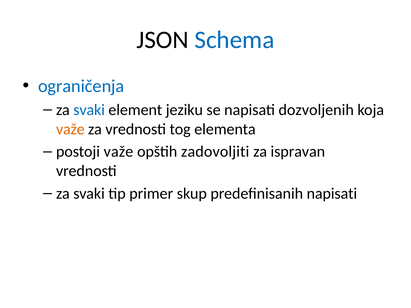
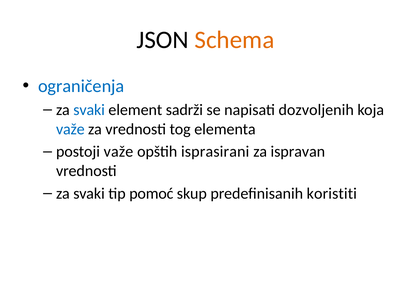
Schema colour: blue -> orange
jeziku: jeziku -> sadrži
važe at (70, 129) colour: orange -> blue
zadovoljiti: zadovoljiti -> isprasirani
primer: primer -> pomoć
predefinisanih napisati: napisati -> koristiti
